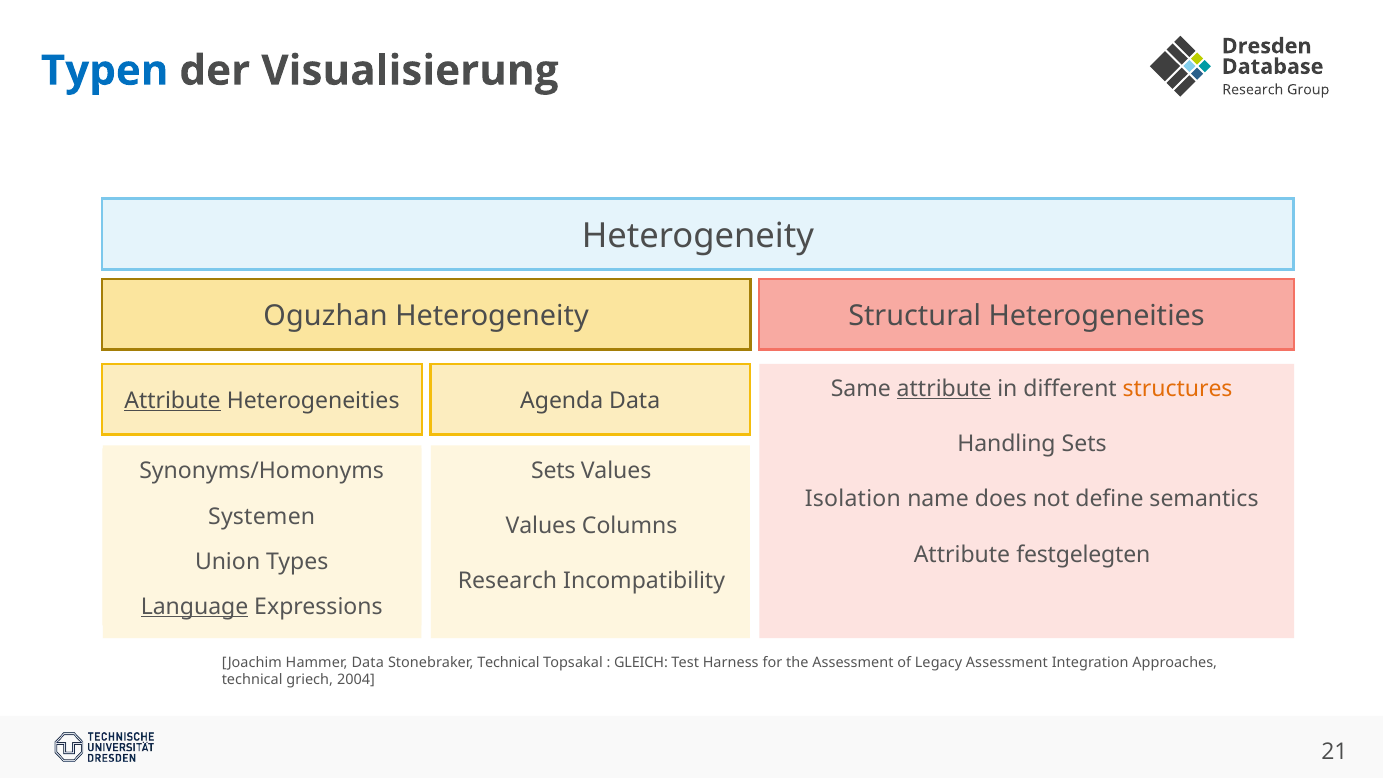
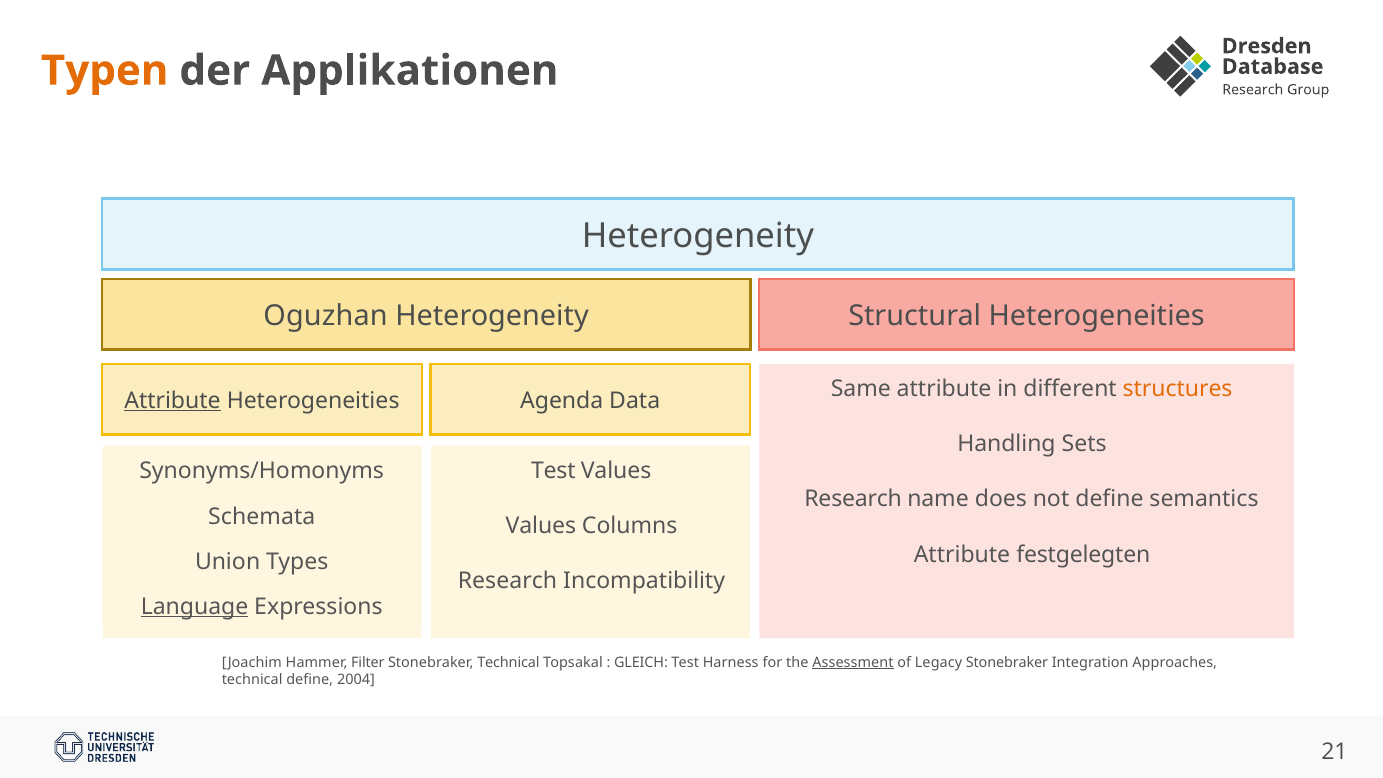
Typen colour: blue -> orange
Visualisierung: Visualisierung -> Applikationen
attribute at (944, 389) underline: present -> none
Sets at (553, 471): Sets -> Test
Isolation at (853, 499): Isolation -> Research
Systemen: Systemen -> Schemata
Hammer Data: Data -> Filter
Assessment at (853, 662) underline: none -> present
Legacy Assessment: Assessment -> Stonebraker
technical griech: griech -> define
